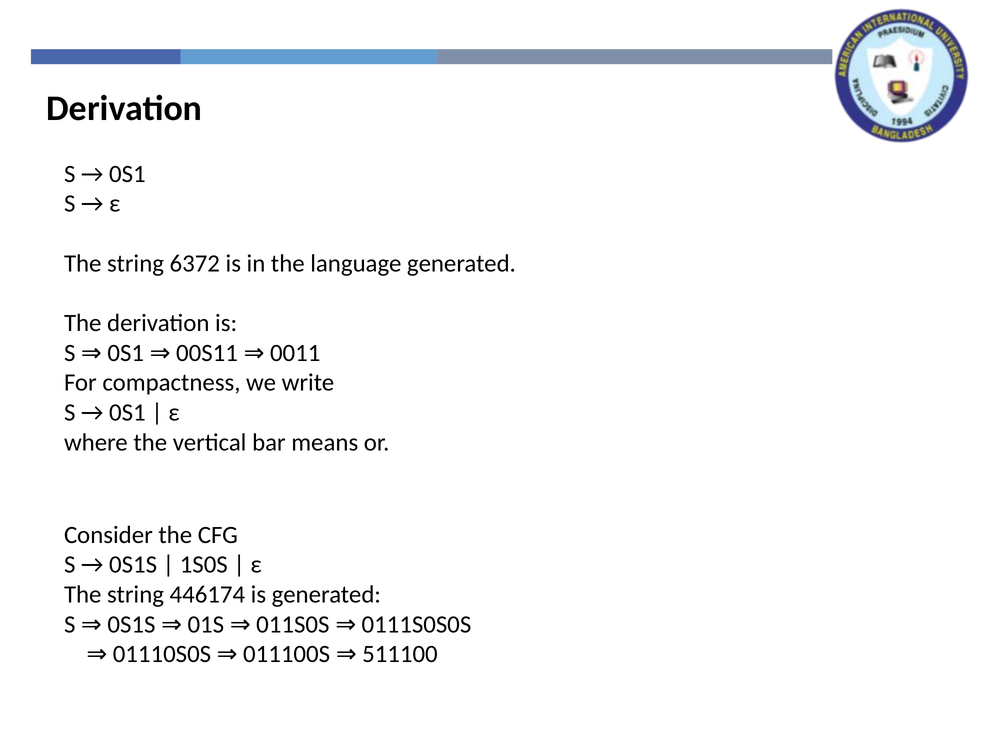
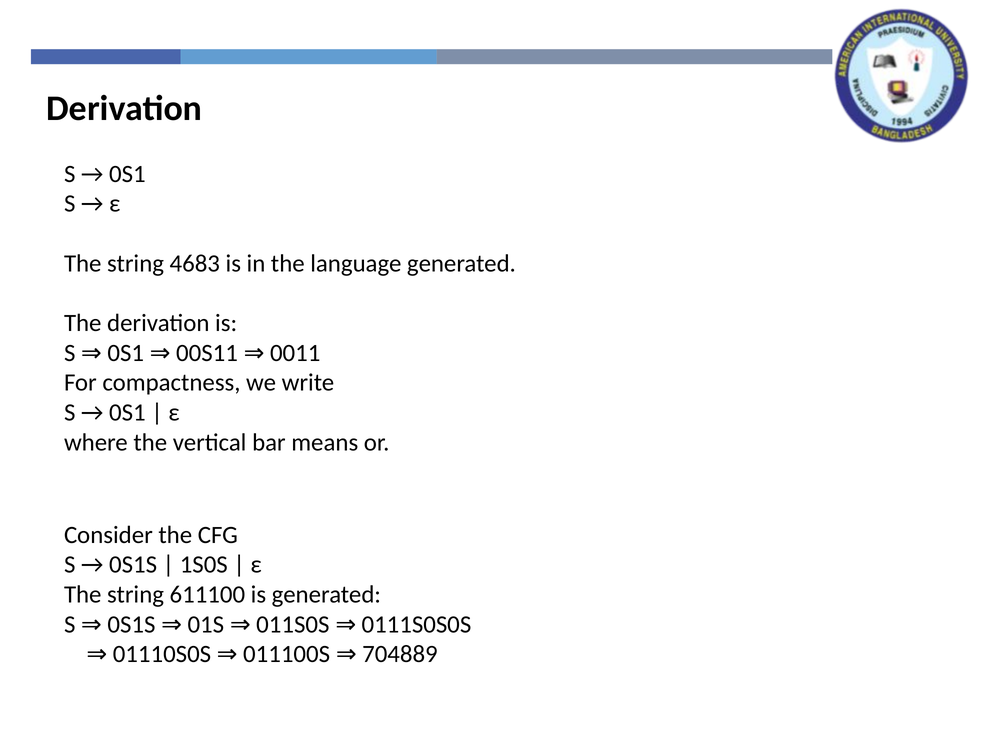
6372: 6372 -> 4683
446174: 446174 -> 611100
511100: 511100 -> 704889
